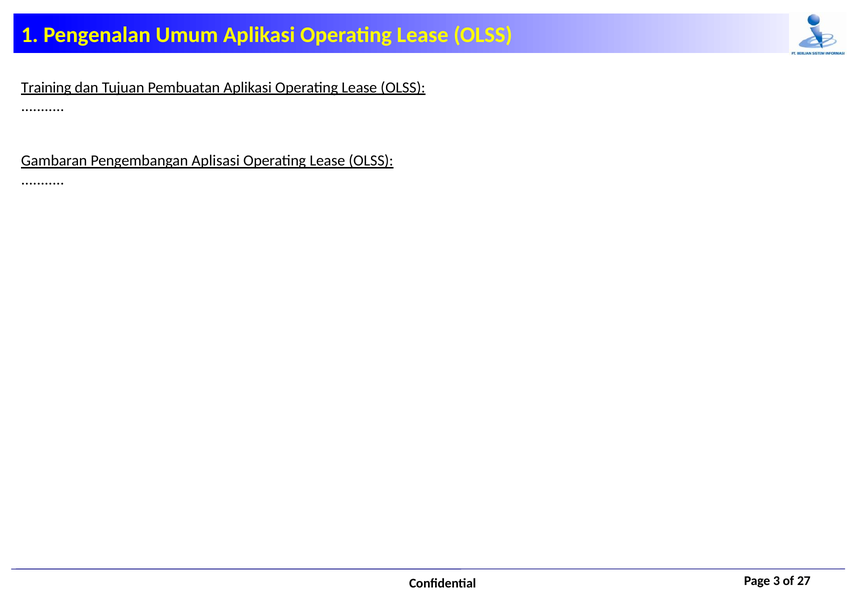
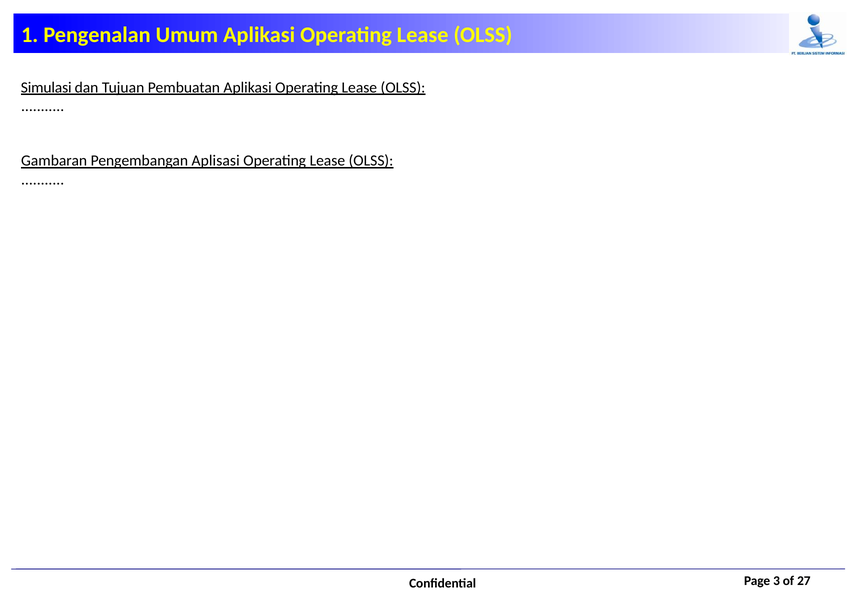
Training: Training -> Simulasi
